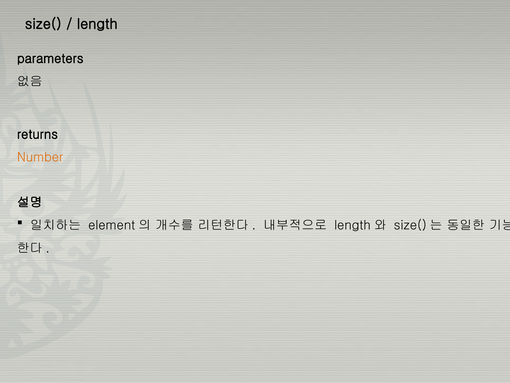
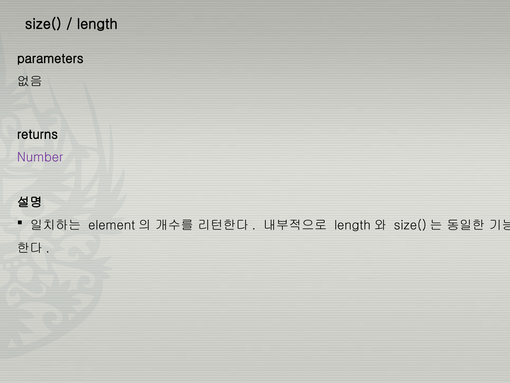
Number colour: orange -> purple
